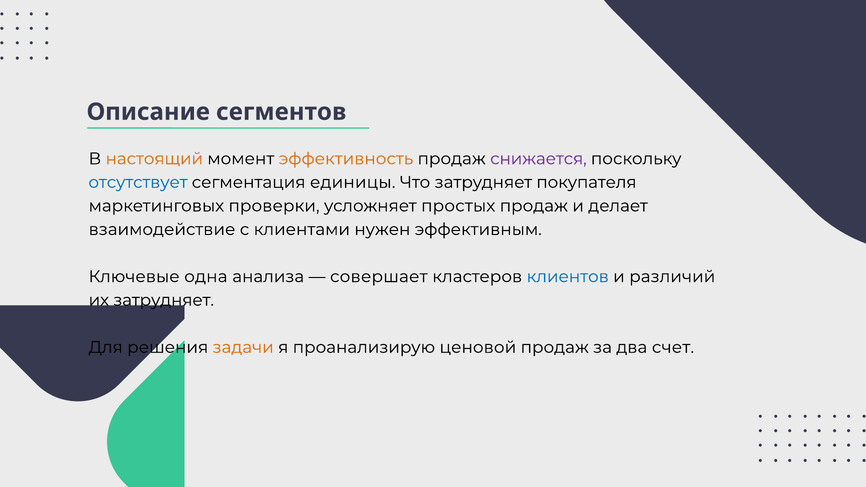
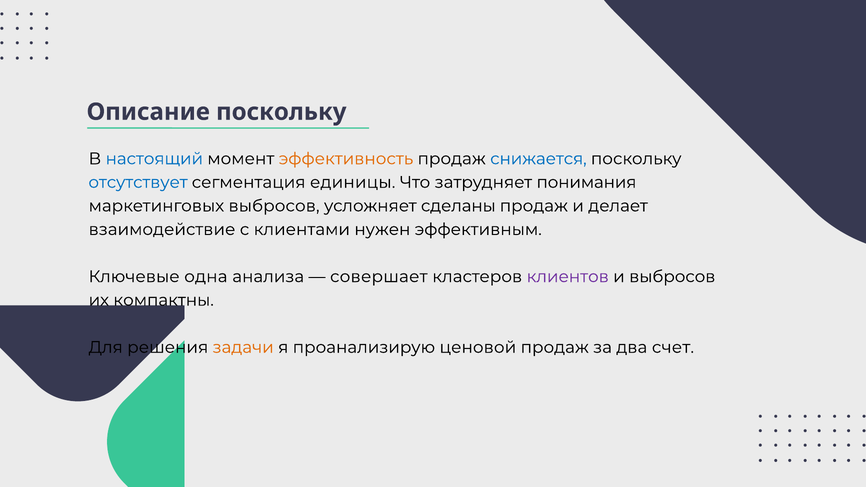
Описание сегментов: сегментов -> поскольку
настоящий colour: orange -> blue
снижается colour: purple -> blue
покупателя: покупателя -> понимания
маркетинговых проверки: проверки -> выбросов
простых: простых -> сделаны
клиентов colour: blue -> purple
и различий: различий -> выбросов
их затрудняет: затрудняет -> компактны
